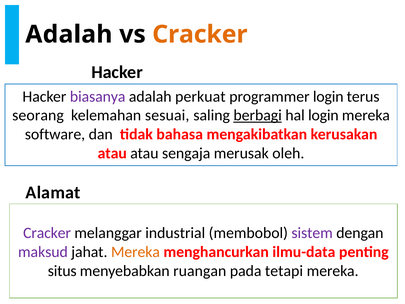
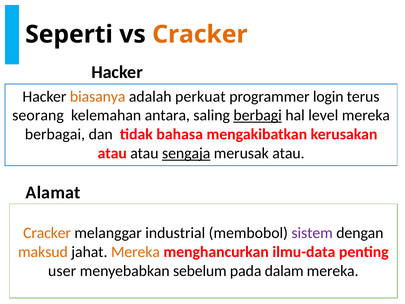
Adalah at (69, 34): Adalah -> Seperti
biasanya colour: purple -> orange
sesuai: sesuai -> antara
hal login: login -> level
software: software -> berbagai
sengaja underline: none -> present
merusak oleh: oleh -> atau
Cracker at (47, 233) colour: purple -> orange
maksud colour: purple -> orange
situs: situs -> user
ruangan: ruangan -> sebelum
tetapi: tetapi -> dalam
